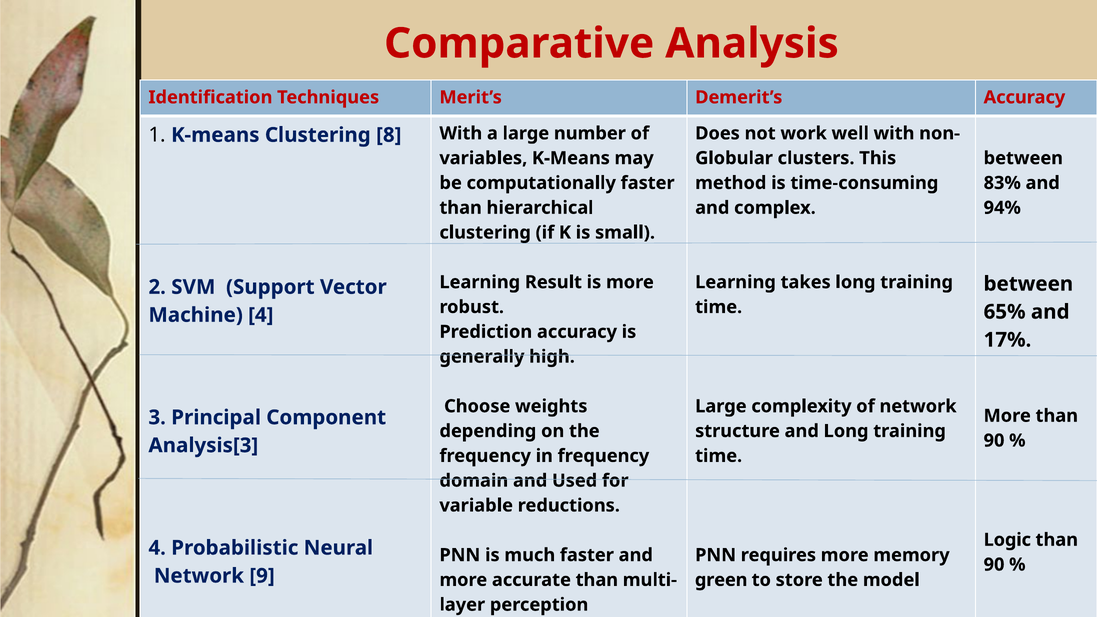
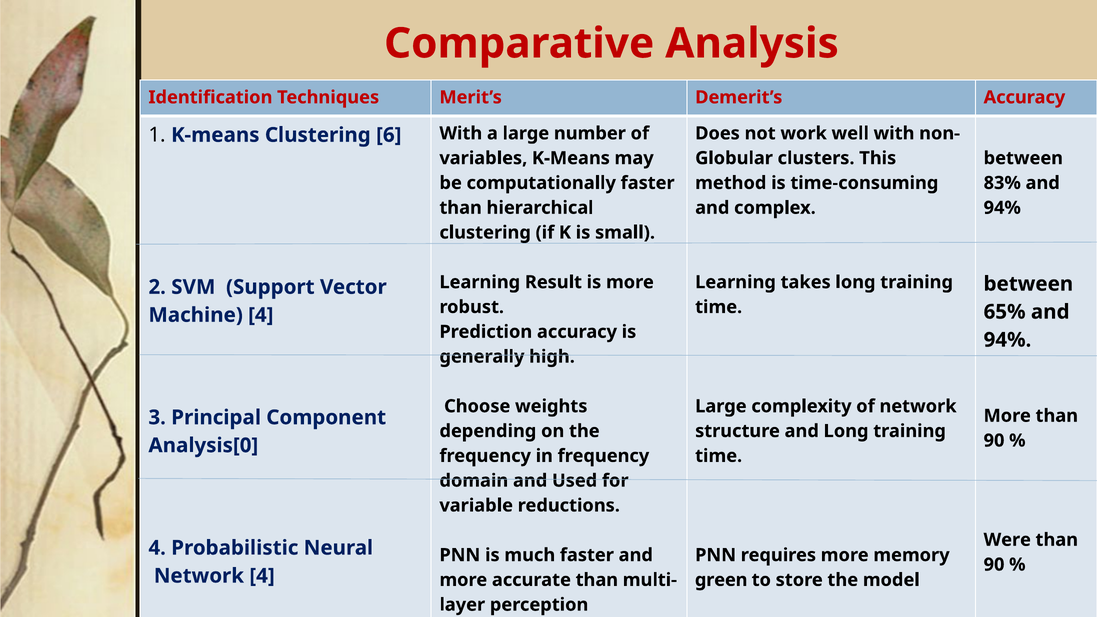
8: 8 -> 6
17% at (1007, 340): 17% -> 94%
Analysis[3: Analysis[3 -> Analysis[0
Logic: Logic -> Were
Network 9: 9 -> 4
